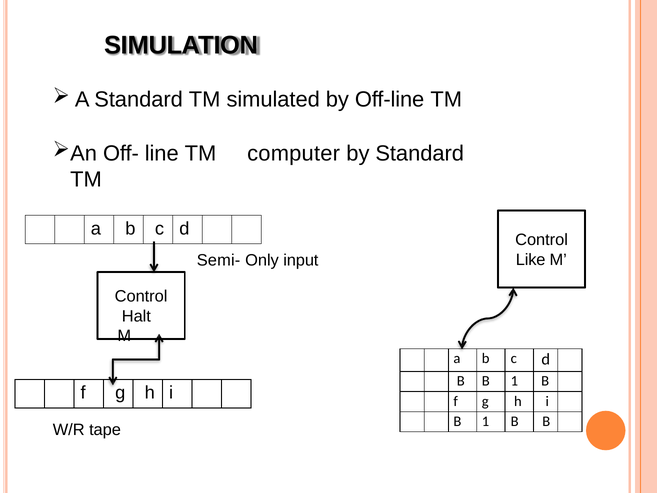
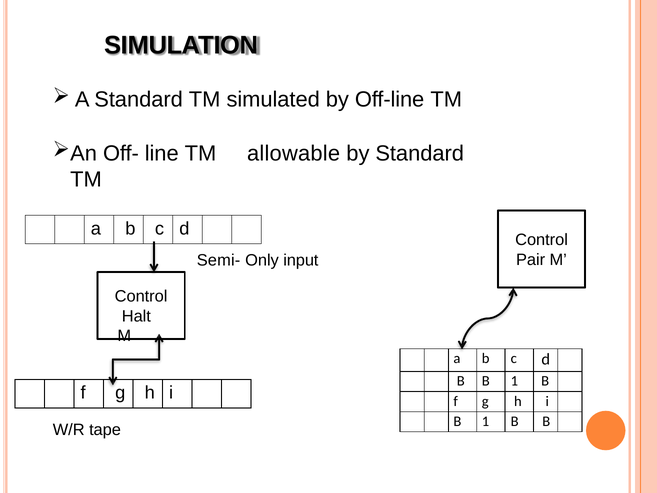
computer: computer -> allowable
Like: Like -> Pair
